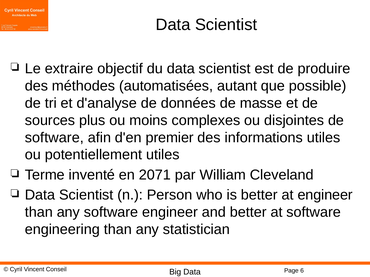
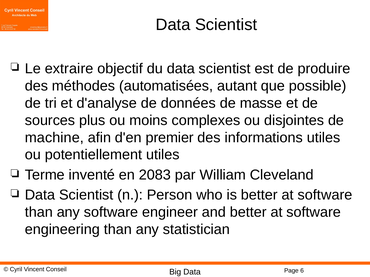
software at (54, 138): software -> machine
2071: 2071 -> 2083
is better at engineer: engineer -> software
